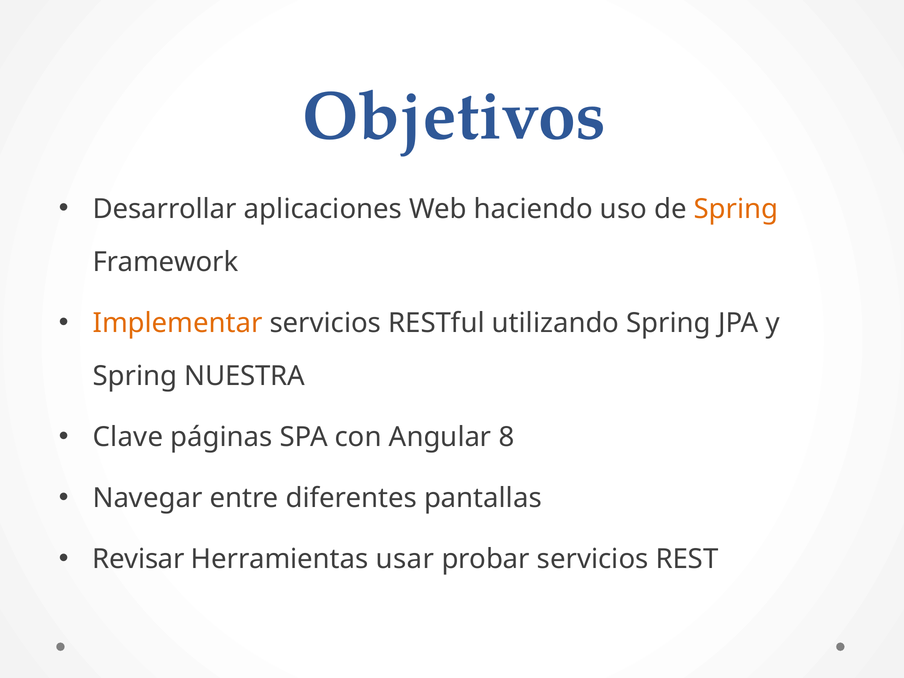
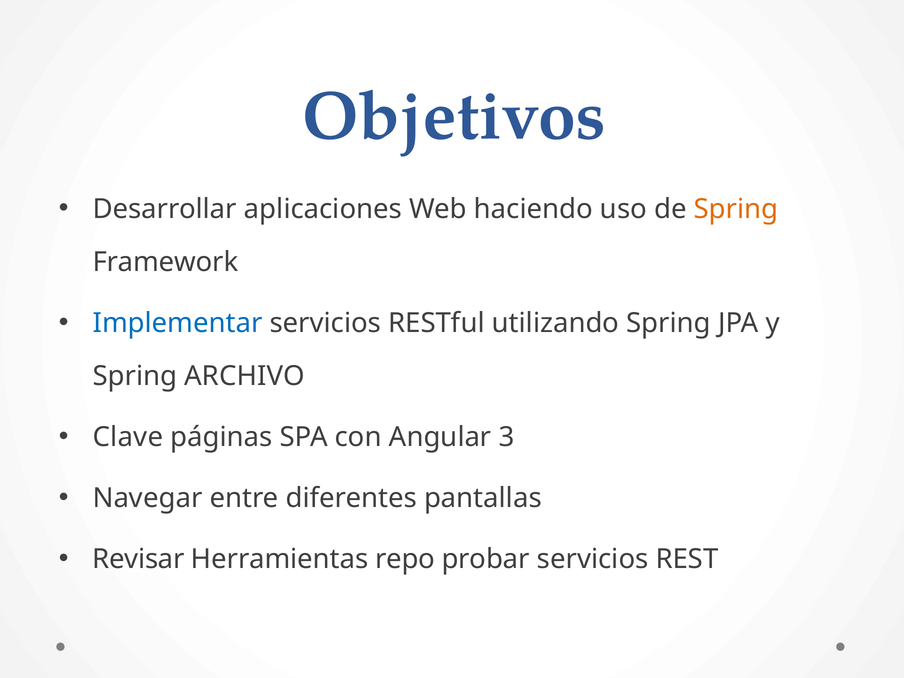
Implementar colour: orange -> blue
NUESTRA: NUESTRA -> ARCHIVO
8: 8 -> 3
usar: usar -> repo
